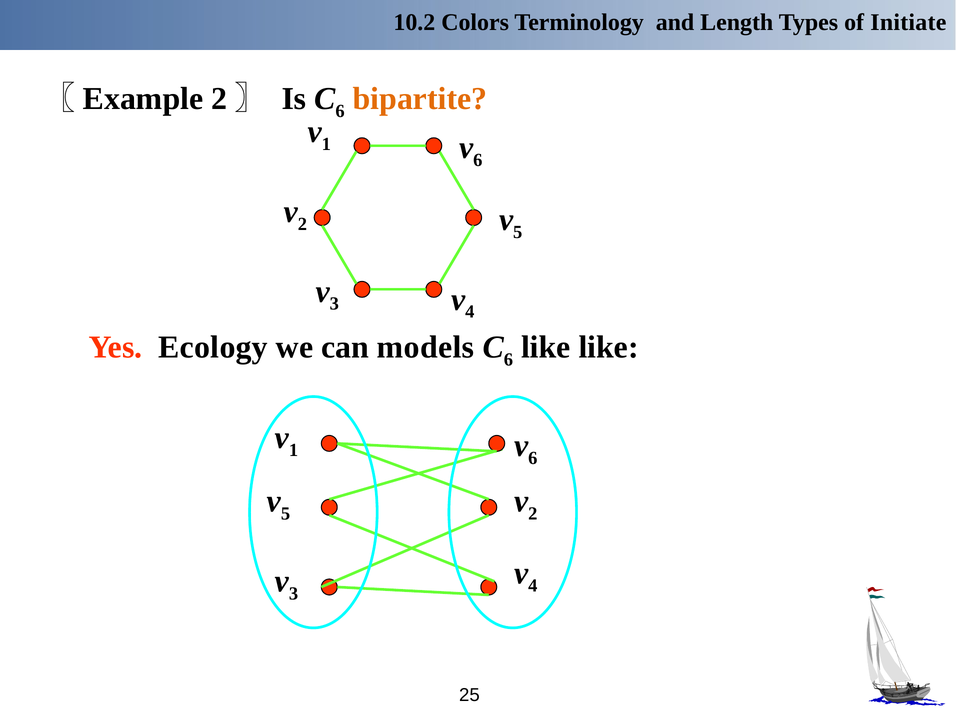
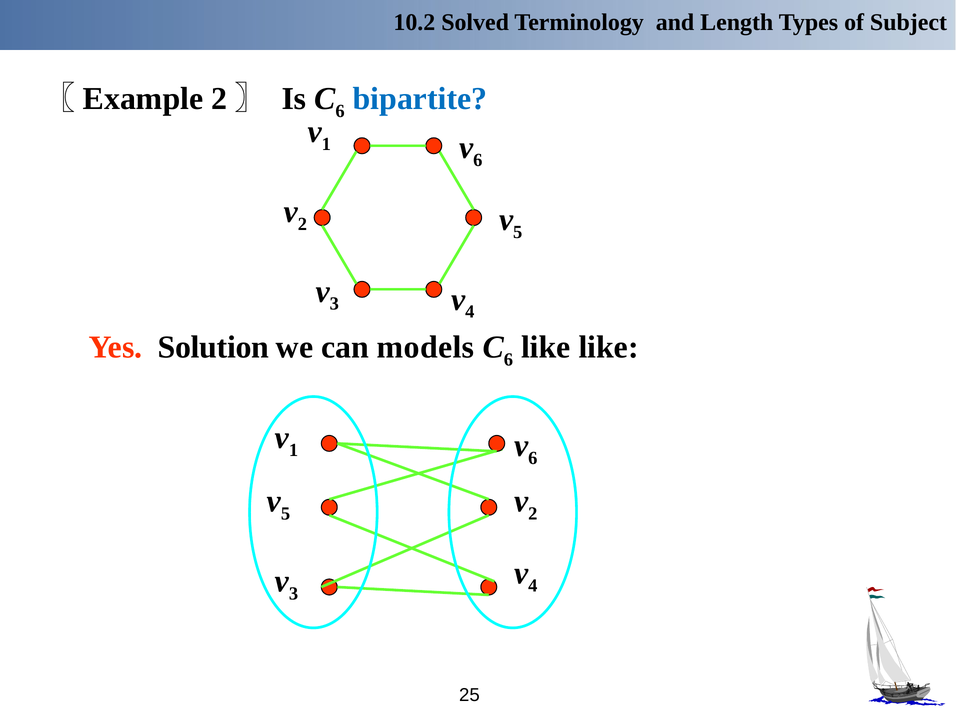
Colors: Colors -> Solved
Initiate: Initiate -> Subject
bipartite colour: orange -> blue
Ecology: Ecology -> Solution
